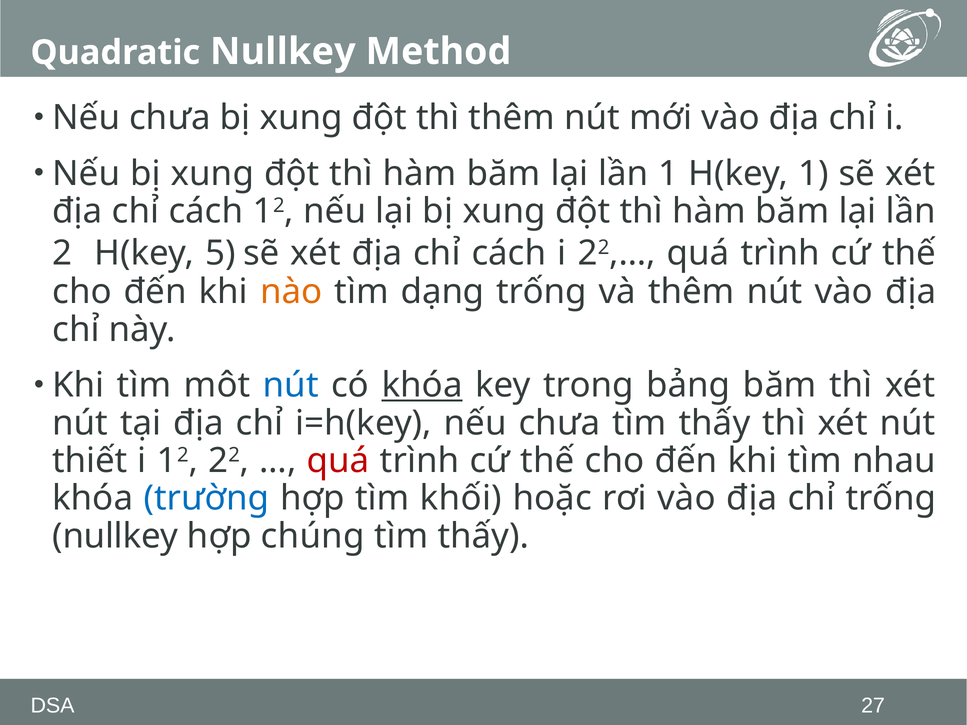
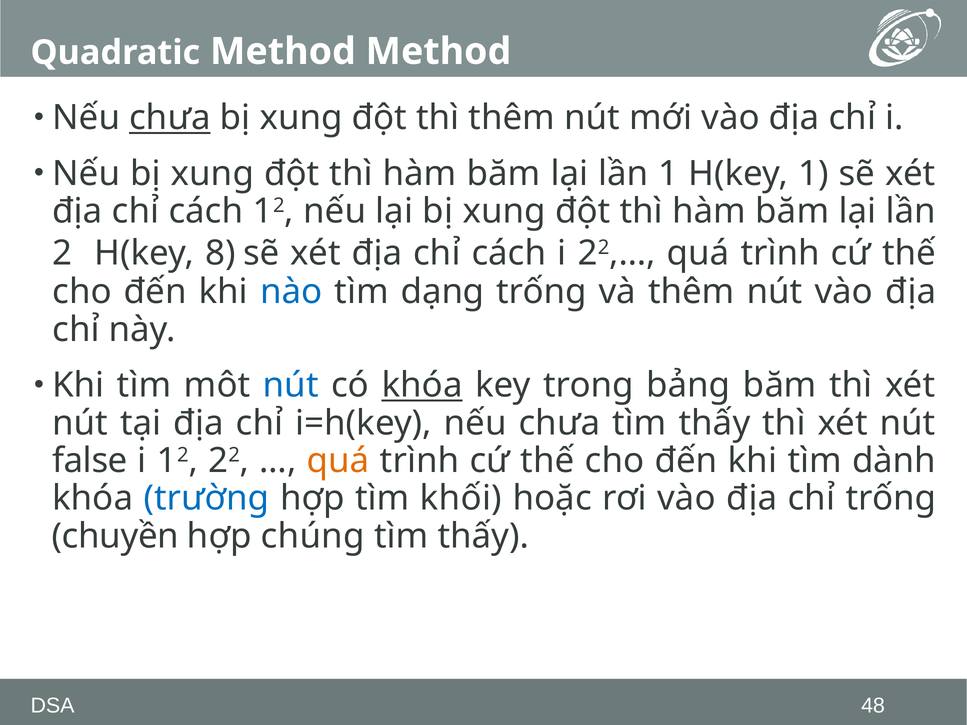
Quadratic Nullkey: Nullkey -> Method
chưa at (170, 118) underline: none -> present
5: 5 -> 8
nào colour: orange -> blue
thiết: thiết -> false
quá at (338, 461) colour: red -> orange
nhau: nhau -> dành
nullkey at (115, 536): nullkey -> chuyền
27: 27 -> 48
